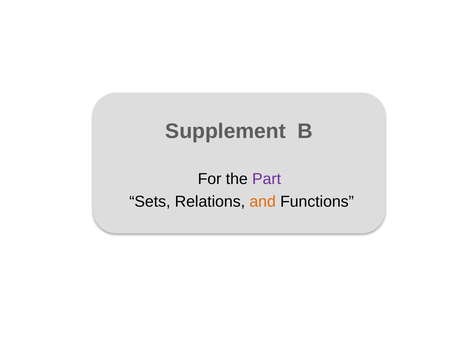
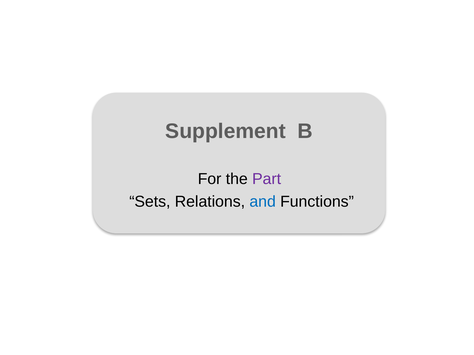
and colour: orange -> blue
